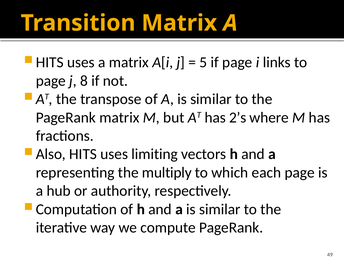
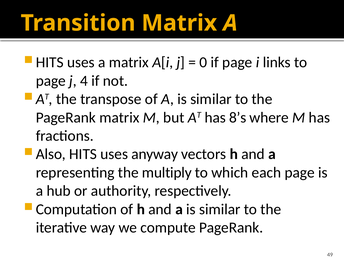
5: 5 -> 0
8: 8 -> 4
2’s: 2’s -> 8’s
limiting: limiting -> anyway
